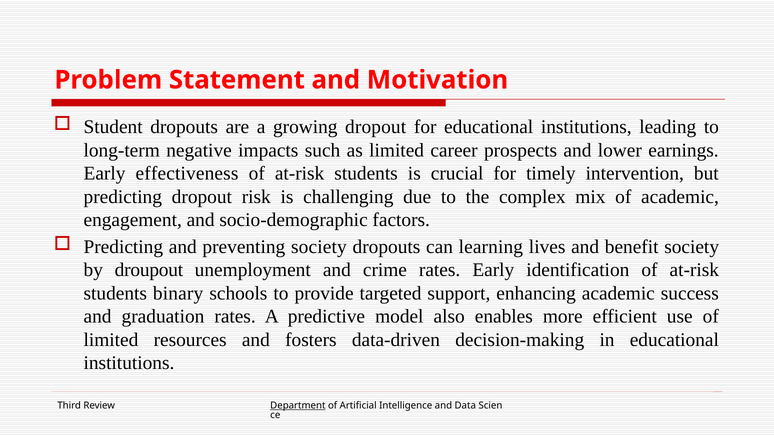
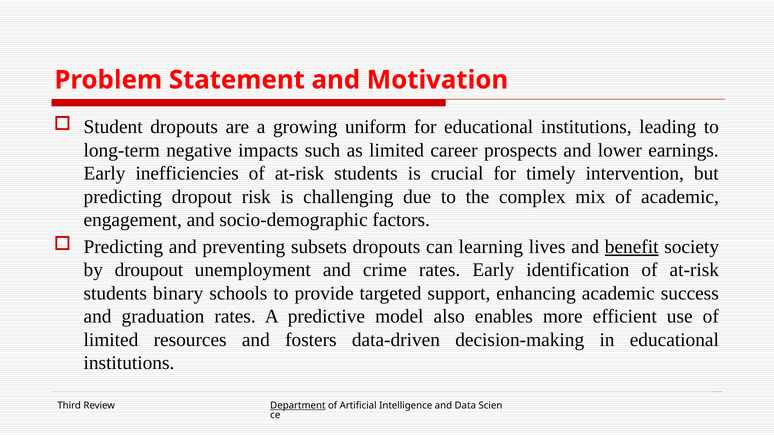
growing dropout: dropout -> uniform
effectiveness: effectiveness -> inefficiencies
preventing society: society -> subsets
benefit underline: none -> present
